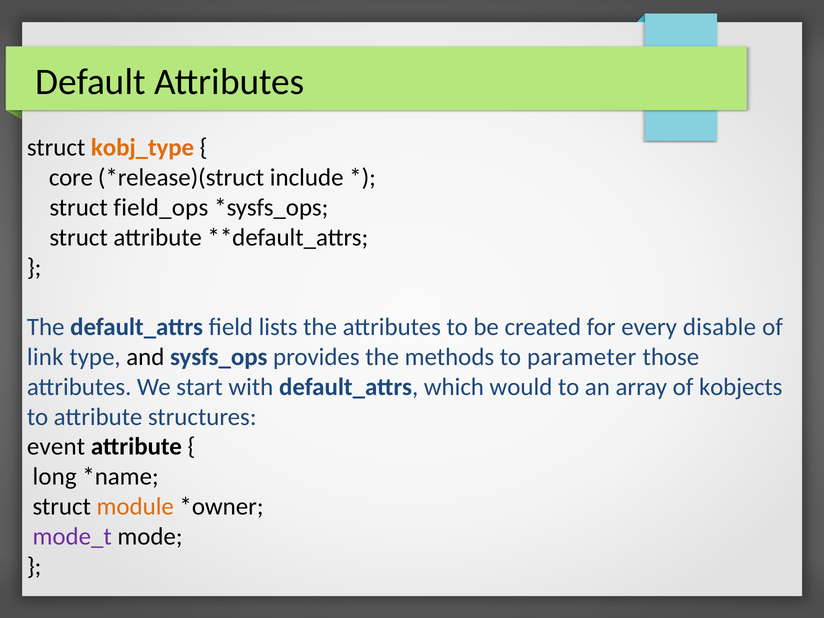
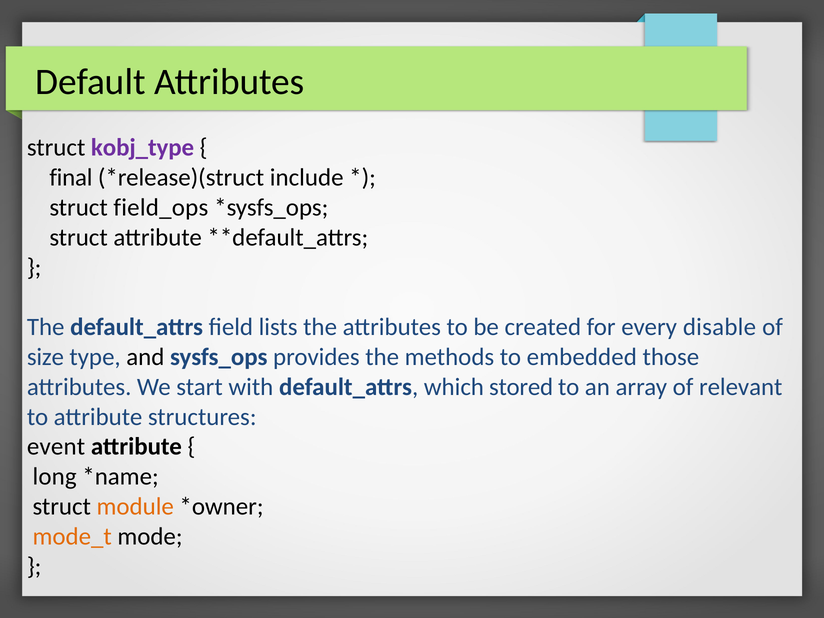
kobj_type colour: orange -> purple
core: core -> final
link: link -> size
parameter: parameter -> embedded
would: would -> stored
kobjects: kobjects -> relevant
mode_t colour: purple -> orange
